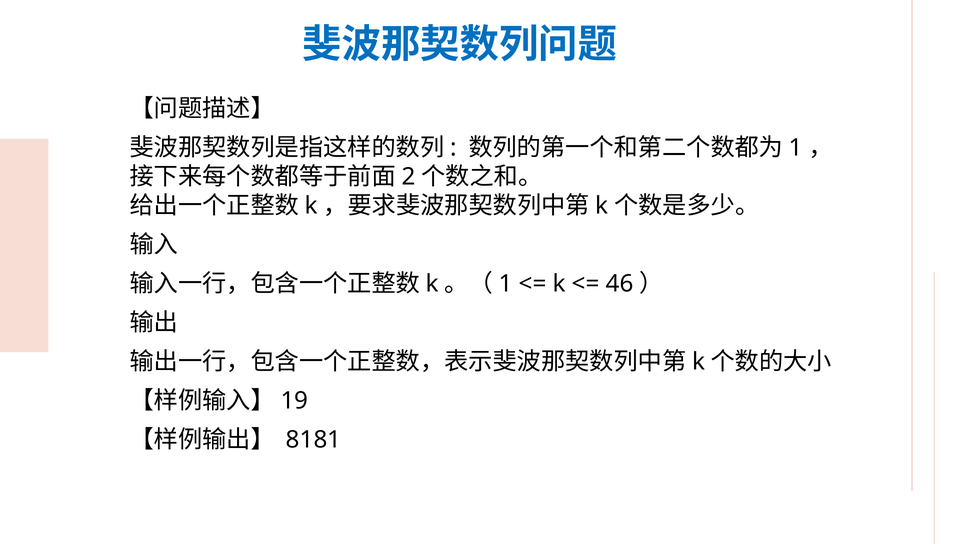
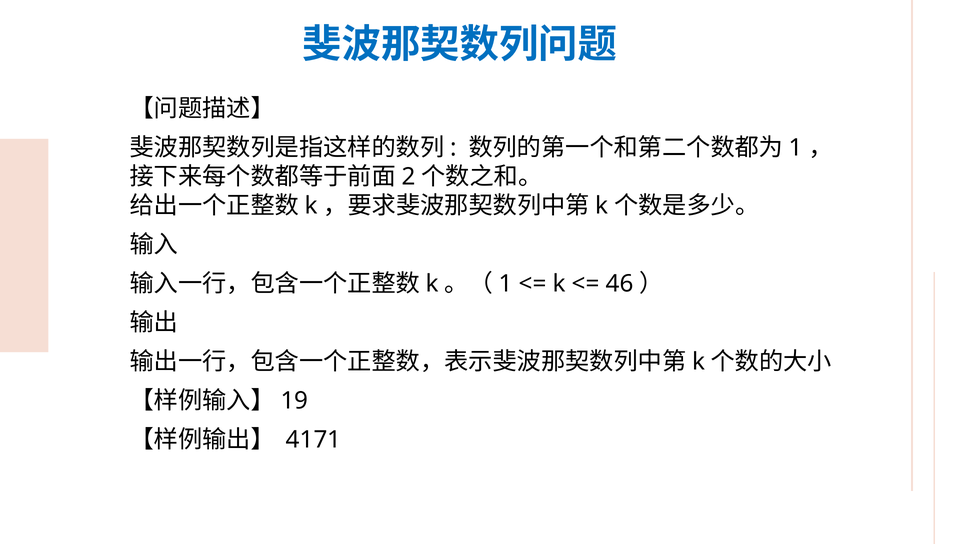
8181: 8181 -> 4171
